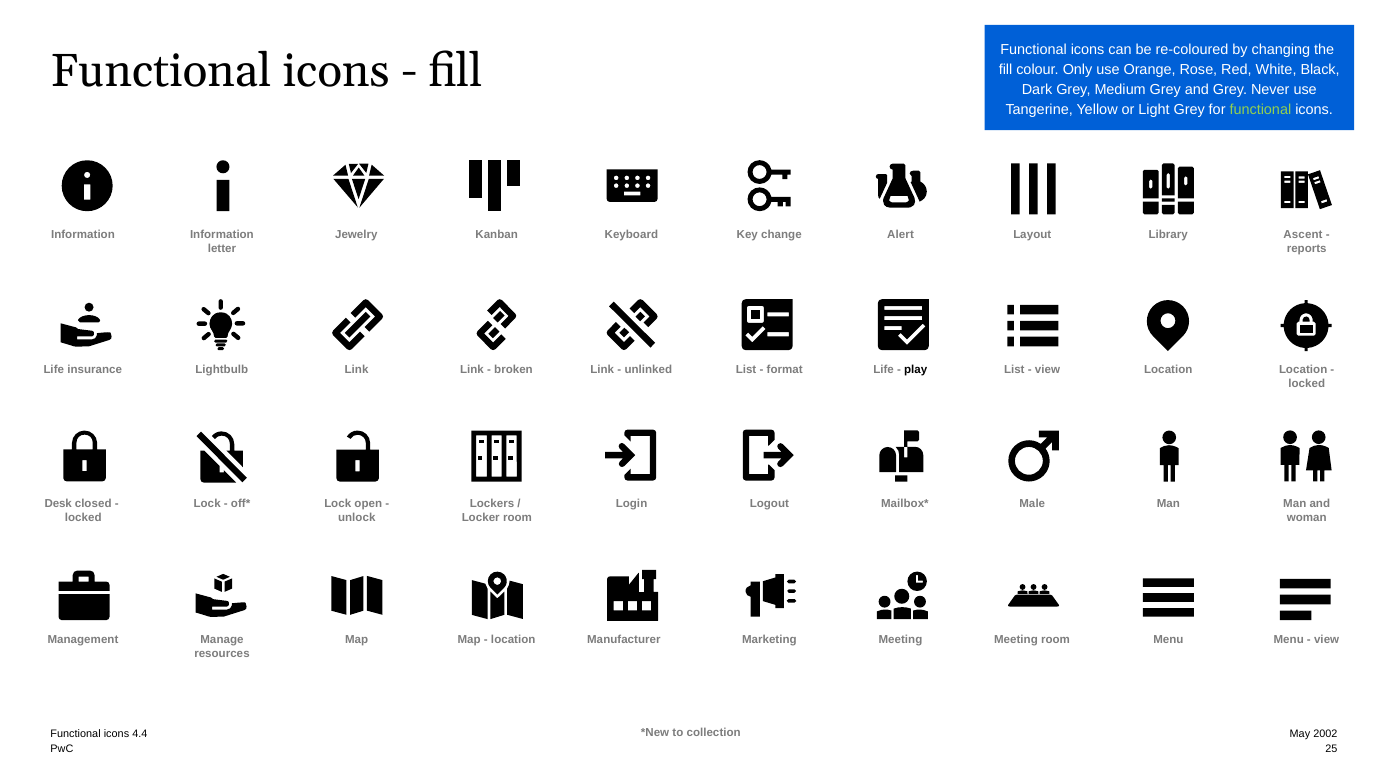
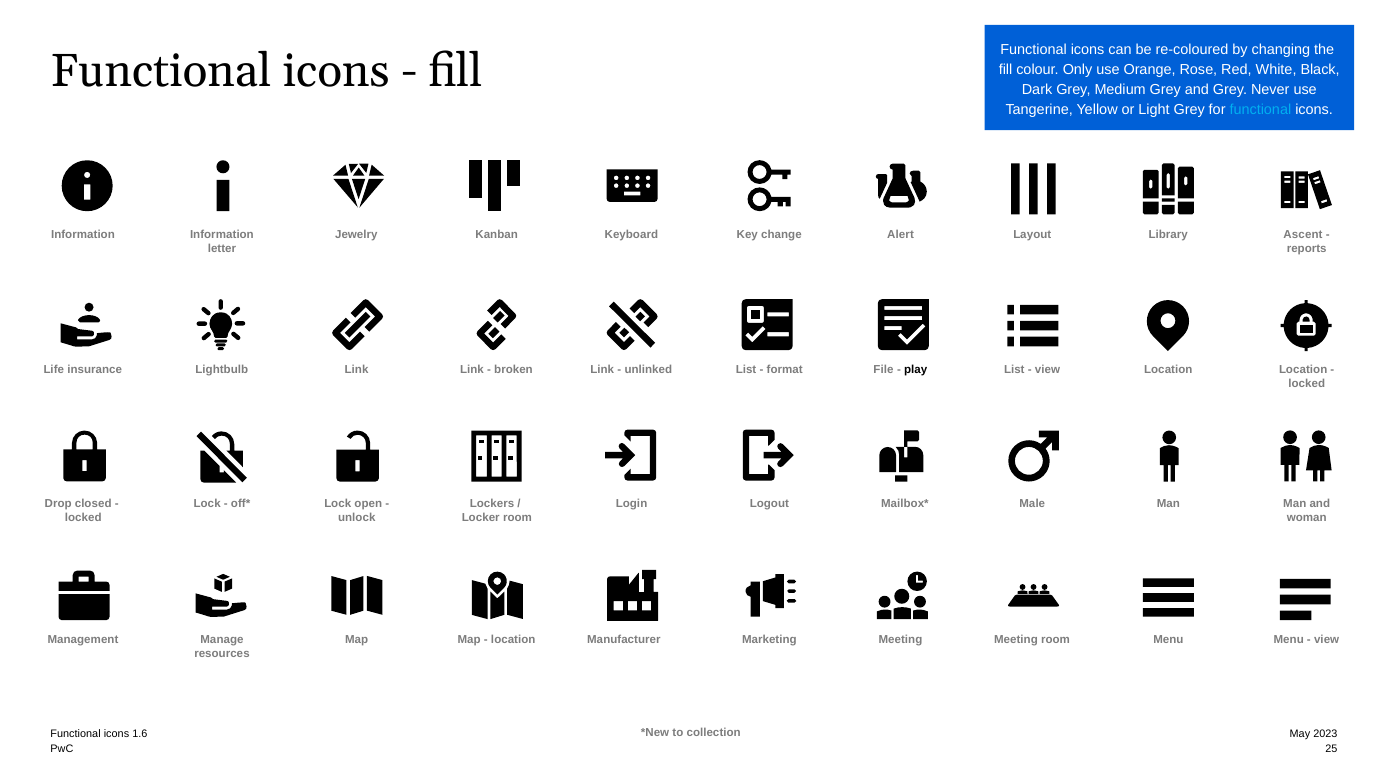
functional at (1260, 110) colour: light green -> light blue
unlinked Life: Life -> File
Desk: Desk -> Drop
4.4: 4.4 -> 1.6
2002: 2002 -> 2023
